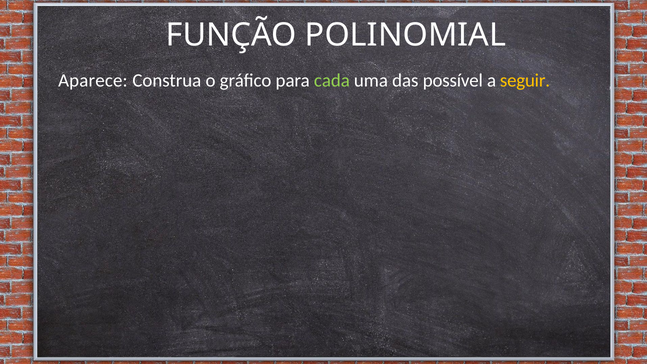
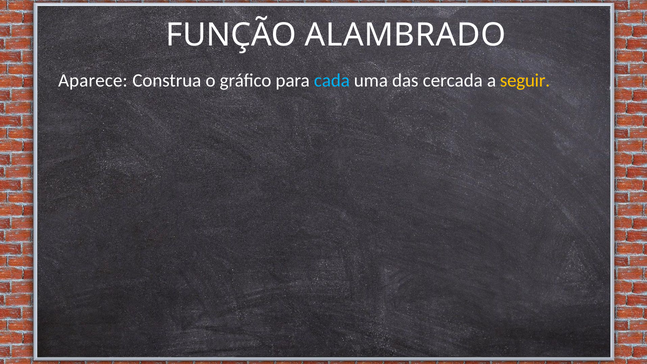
POLINOMIAL: POLINOMIAL -> ALAMBRADO
cada colour: light green -> light blue
possível: possível -> cercada
